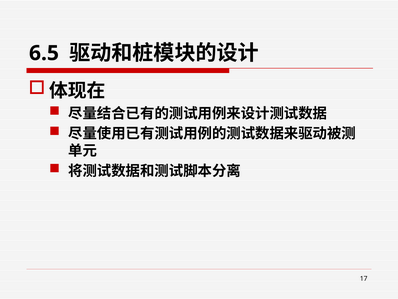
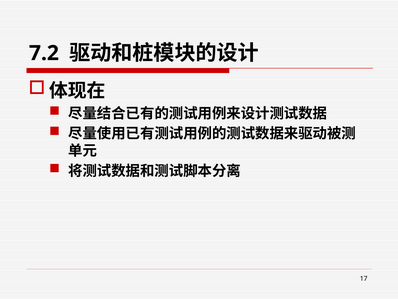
6.5: 6.5 -> 7.2
